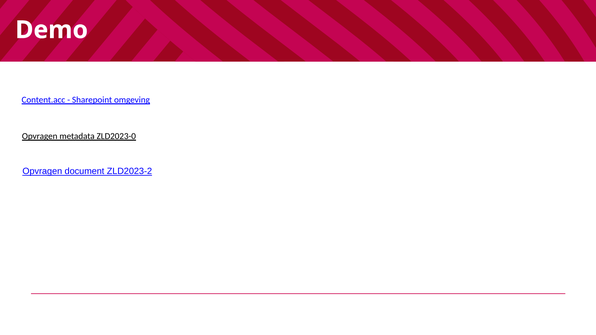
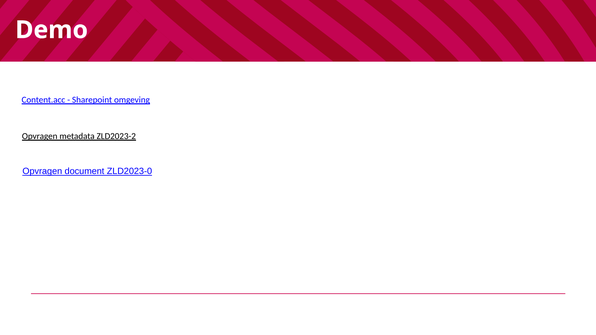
ZLD2023-0: ZLD2023-0 -> ZLD2023-2
ZLD2023-2: ZLD2023-2 -> ZLD2023-0
